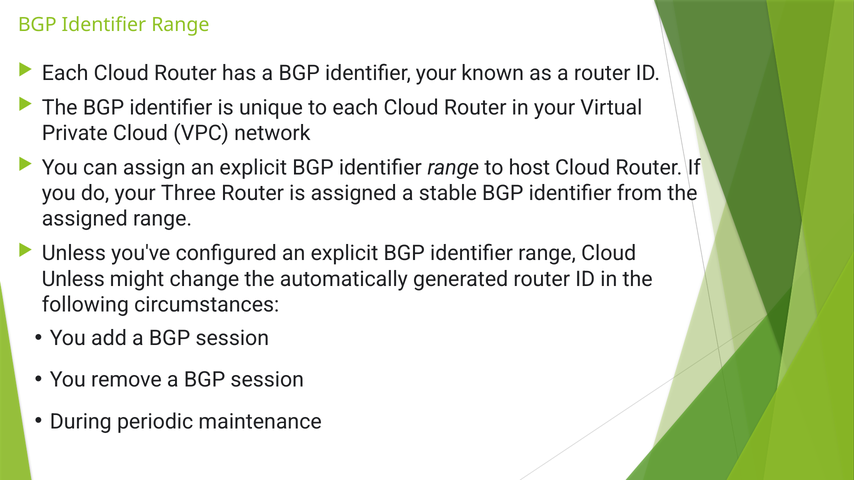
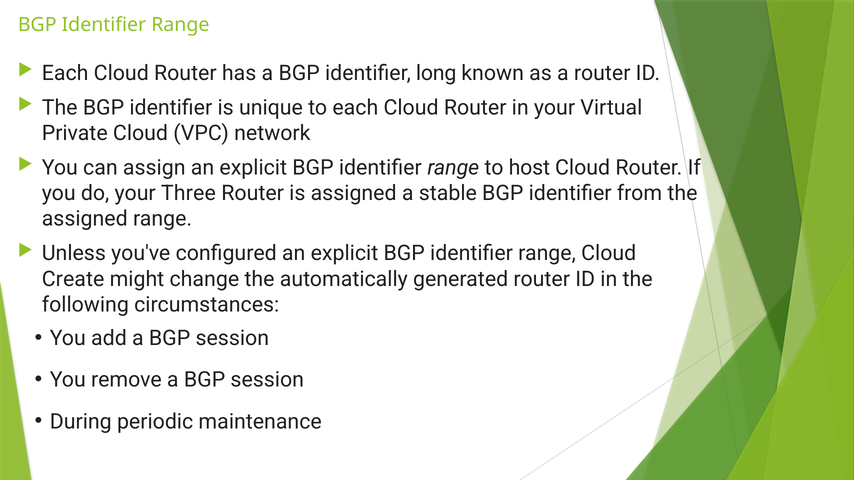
identifier your: your -> long
Unless at (73, 279): Unless -> Create
